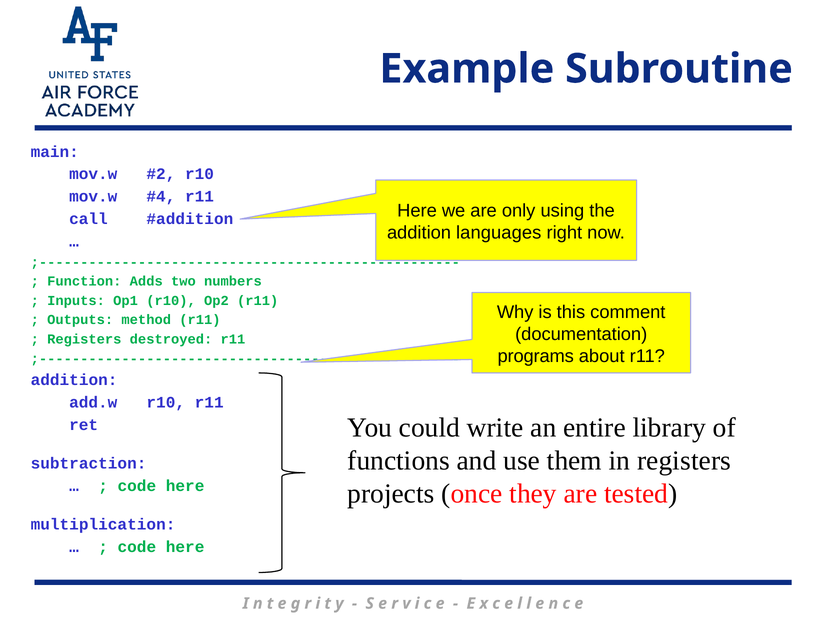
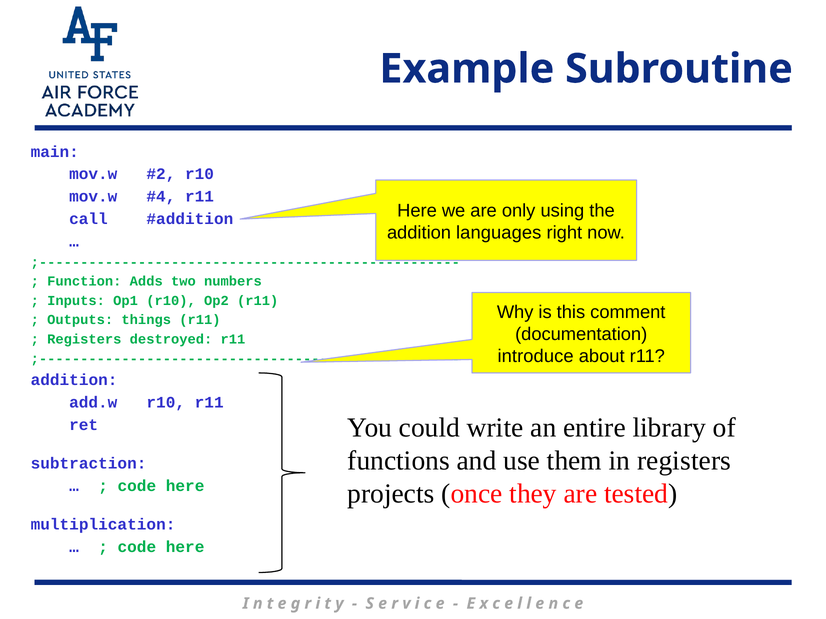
method: method -> things
programs: programs -> introduce
